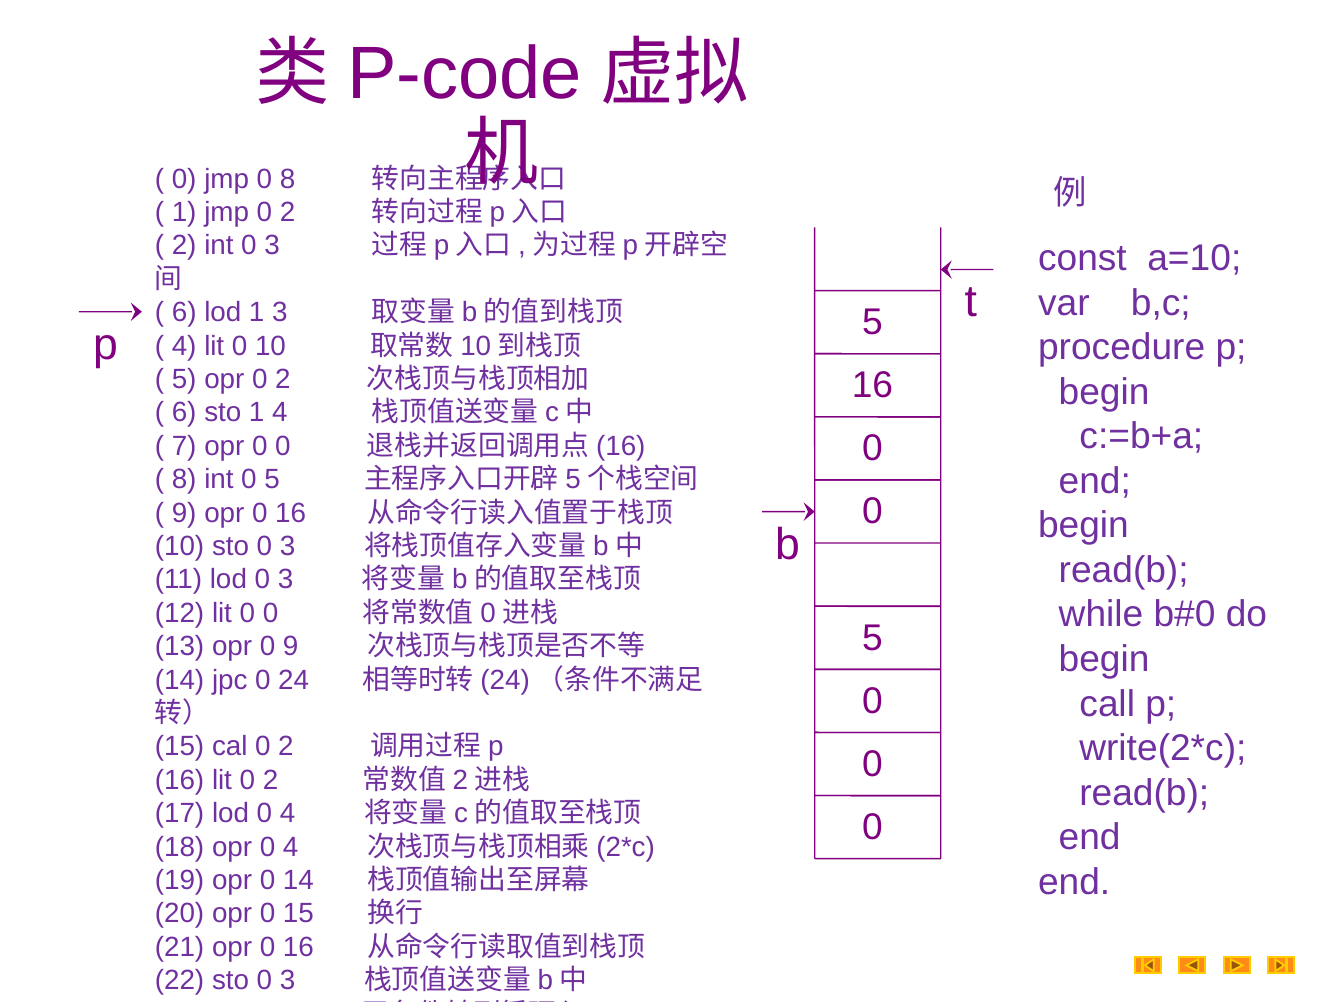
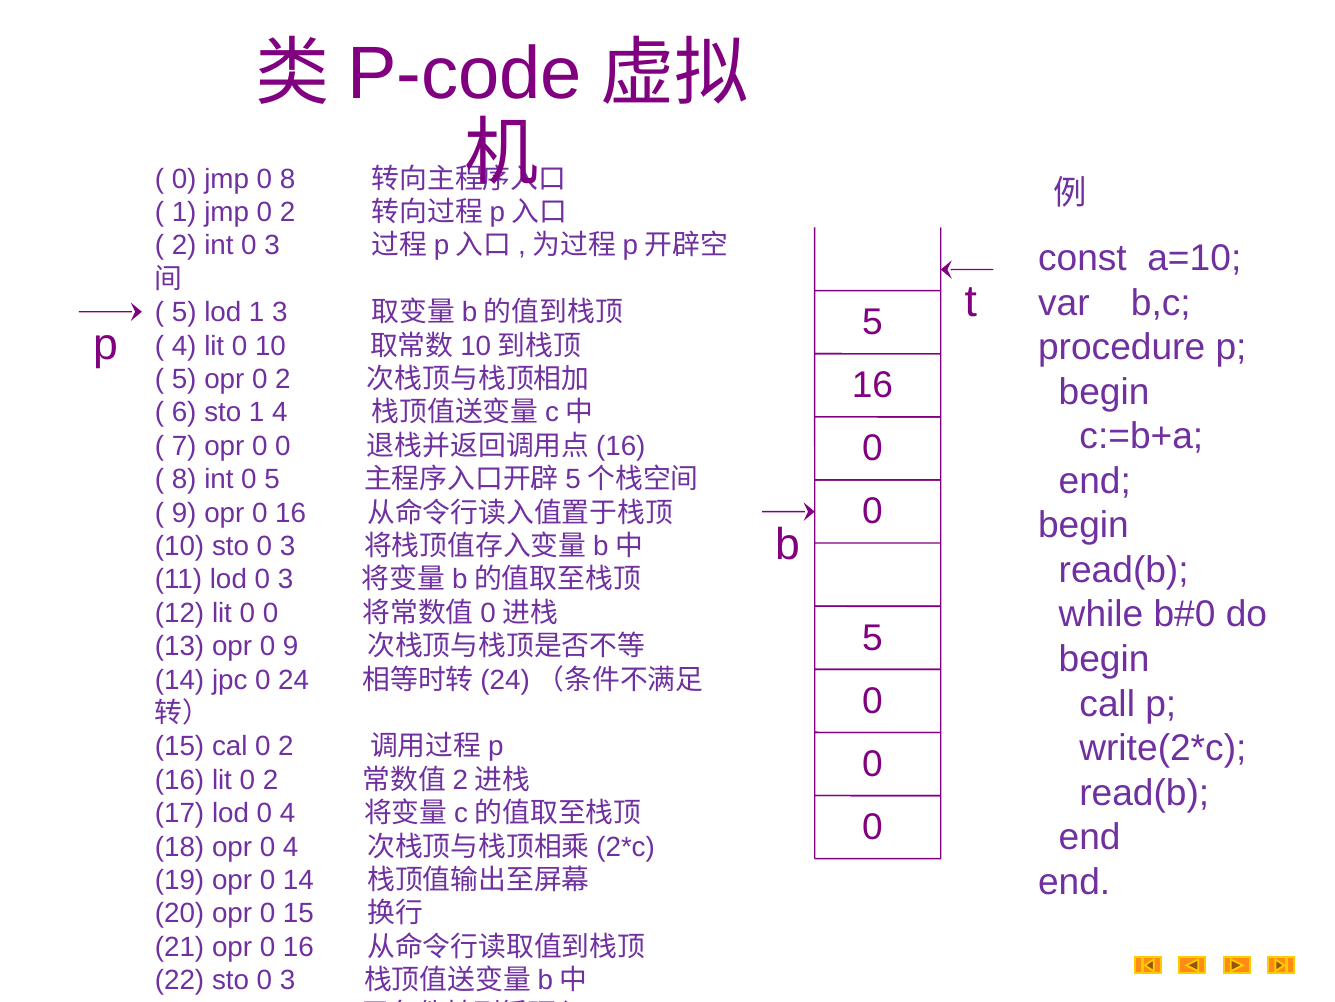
6 at (184, 312): 6 -> 5
